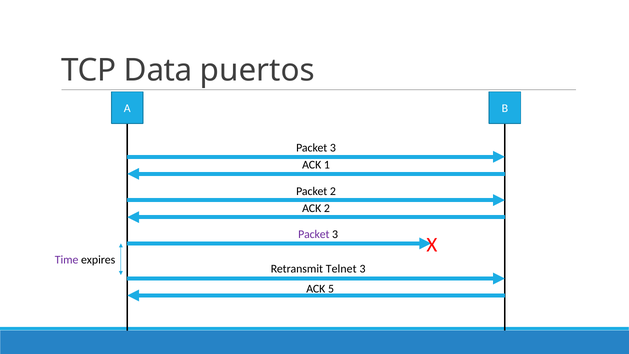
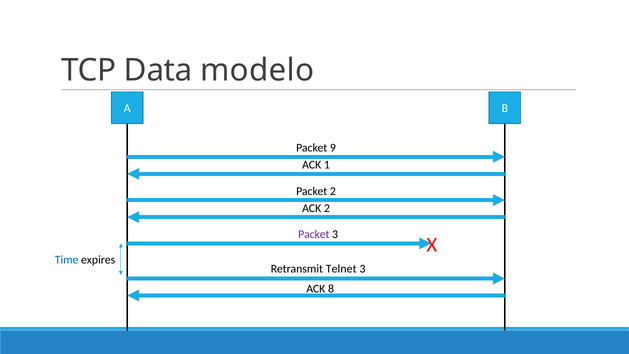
puertos: puertos -> modelo
3 at (333, 148): 3 -> 9
Time colour: purple -> blue
5: 5 -> 8
